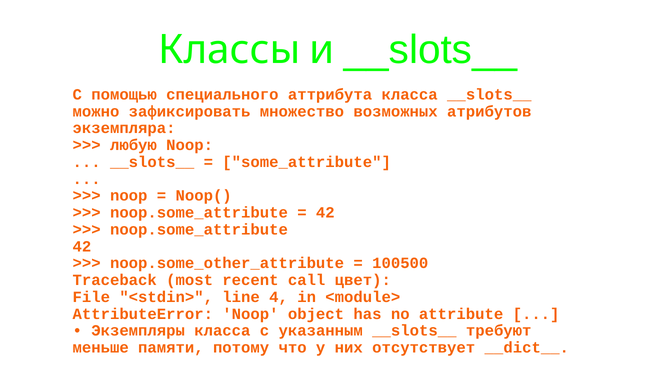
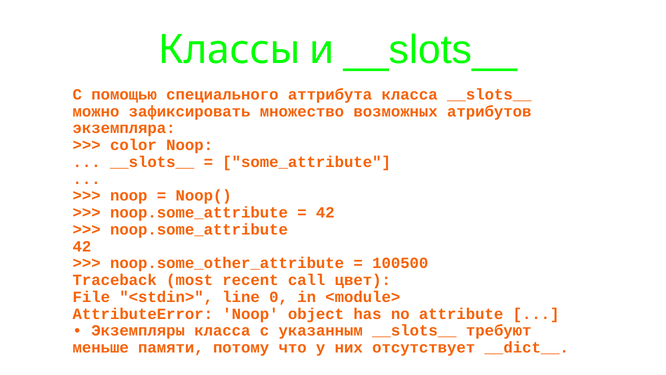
любую: любую -> color
4: 4 -> 0
